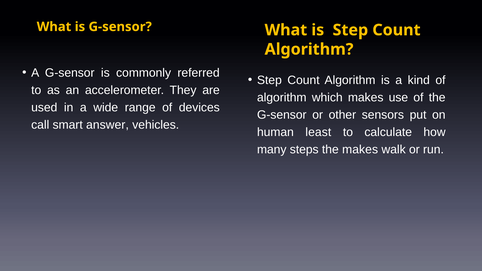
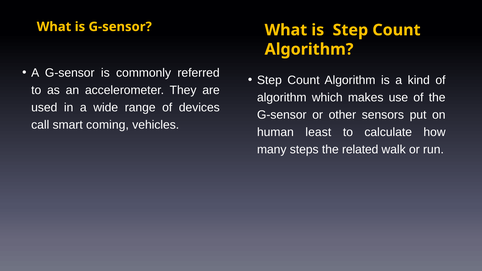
answer: answer -> coming
the makes: makes -> related
